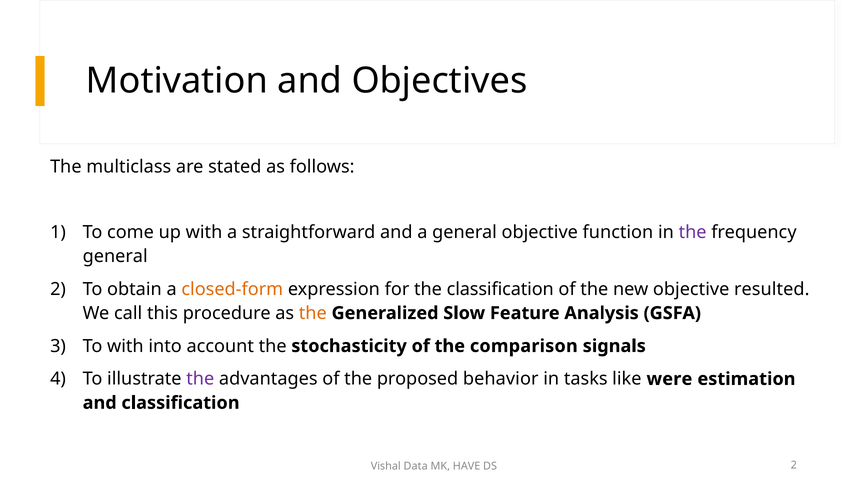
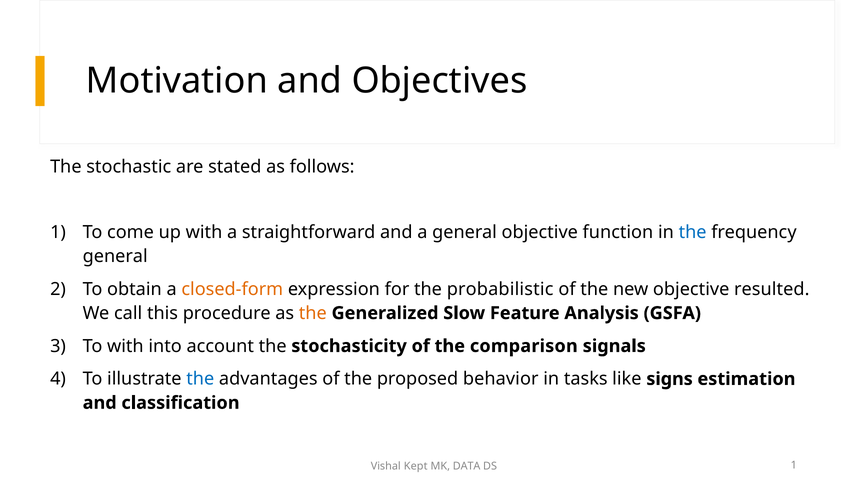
multiclass: multiclass -> stochastic
the at (693, 233) colour: purple -> blue
the classification: classification -> probabilistic
the at (200, 379) colour: purple -> blue
were: were -> signs
Data: Data -> Kept
HAVE: HAVE -> DATA
DS 2: 2 -> 1
